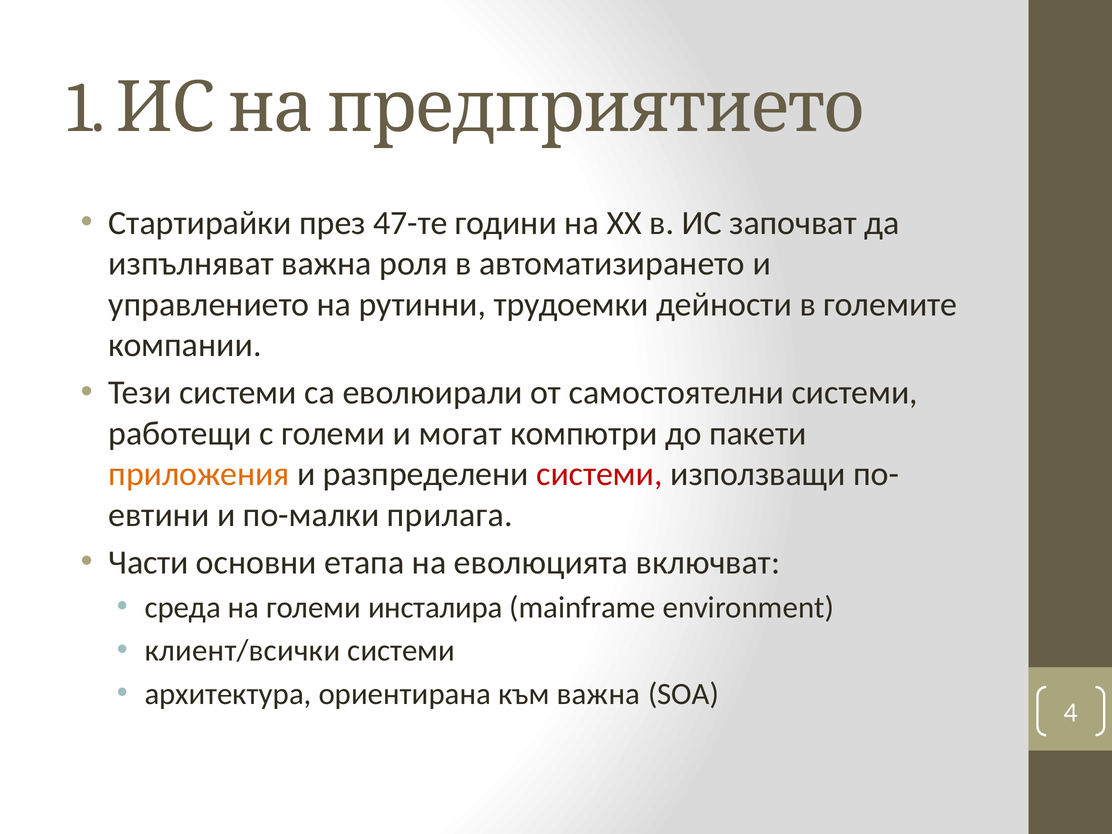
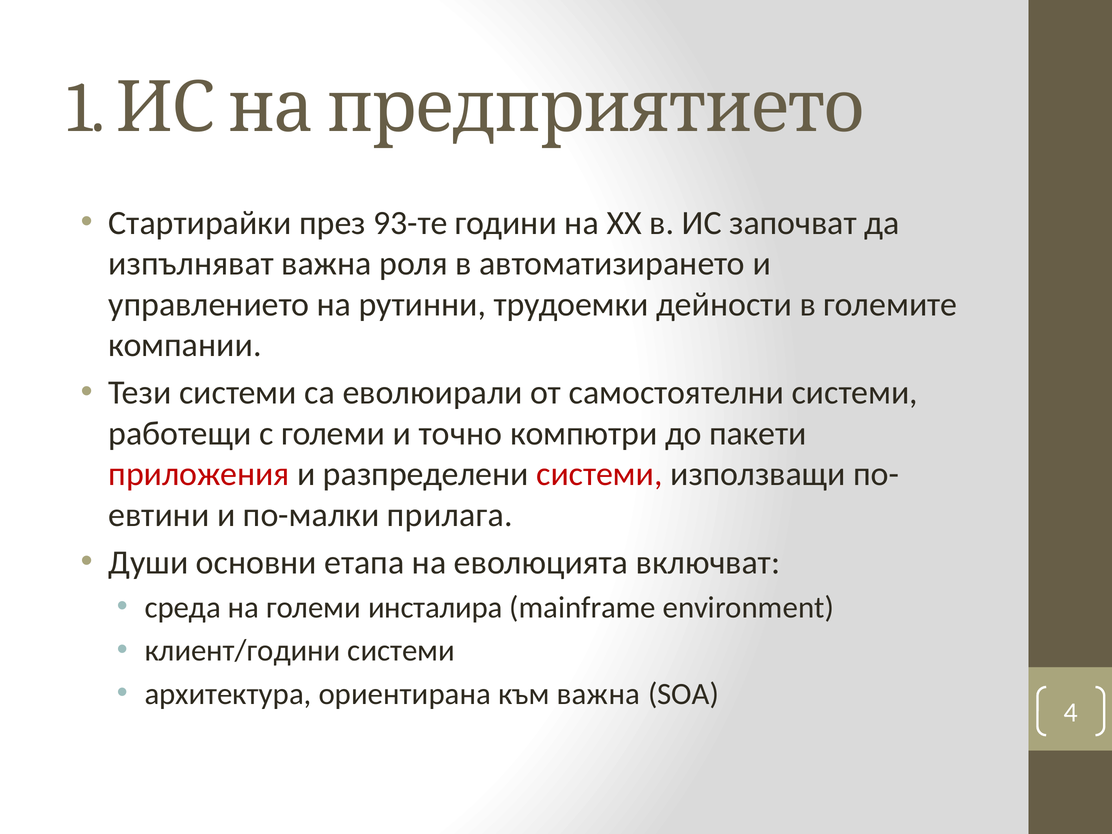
47-те: 47-те -> 93-те
могат: могат -> точно
приложения colour: orange -> red
Части: Части -> Души
клиент/всички: клиент/всички -> клиент/години
